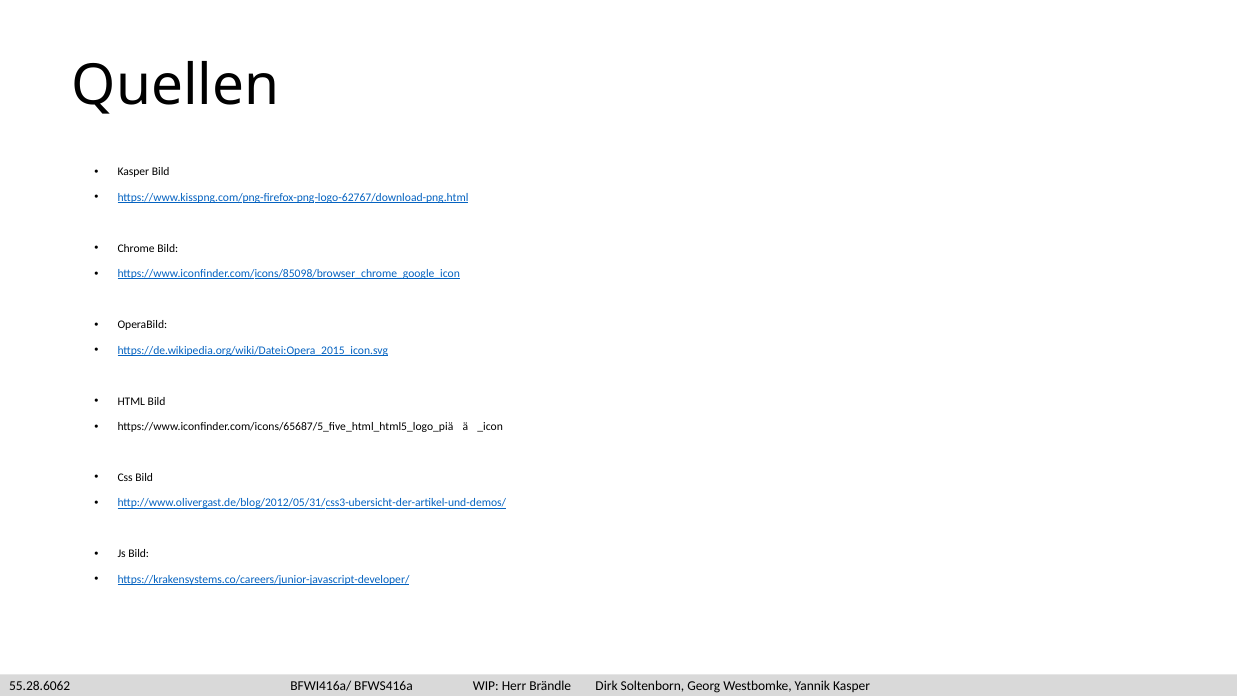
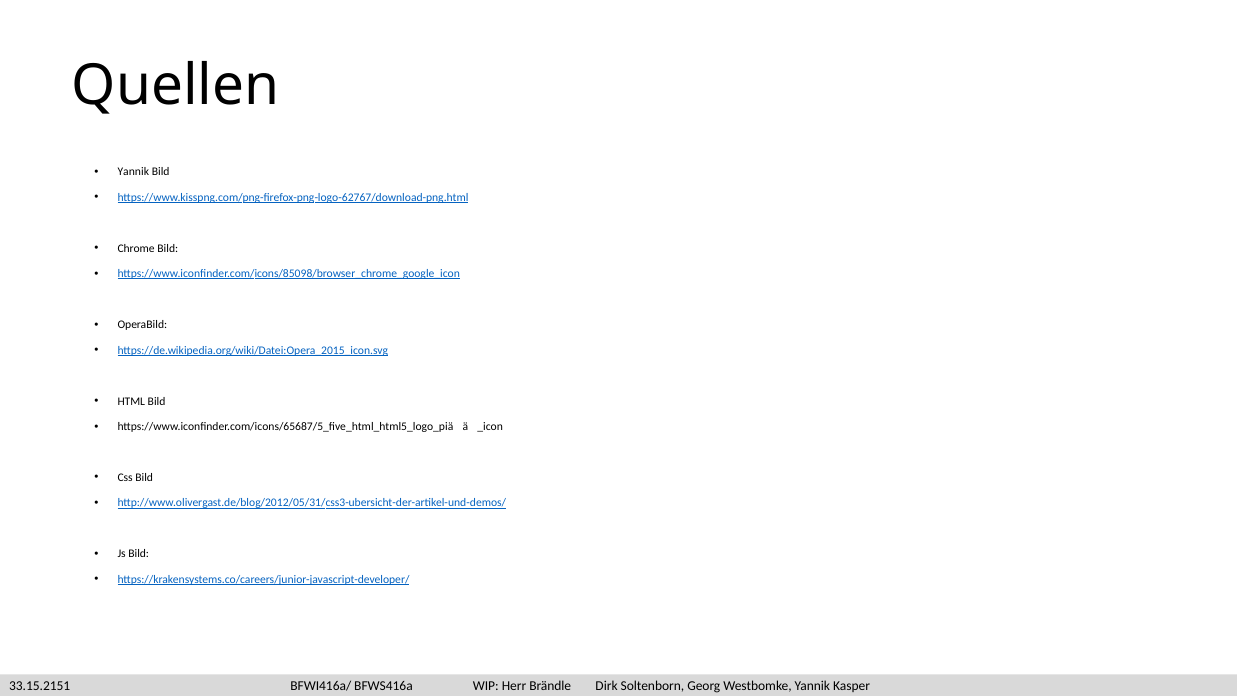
Kasper at (133, 172): Kasper -> Yannik
55.28.6062: 55.28.6062 -> 33.15.2151
